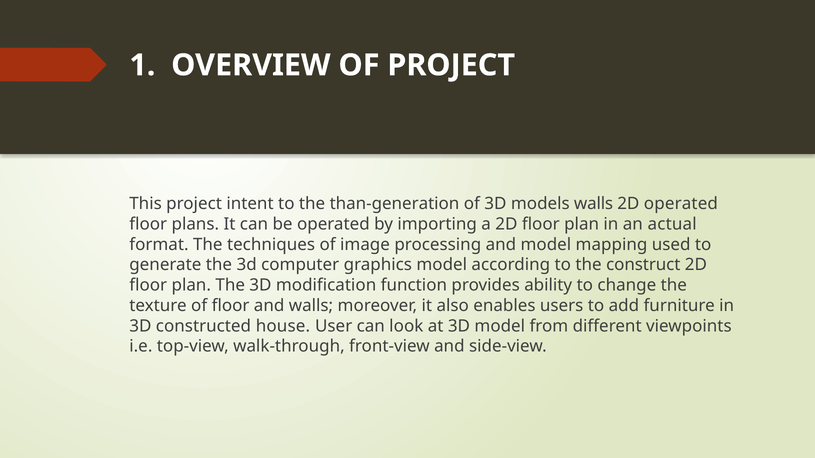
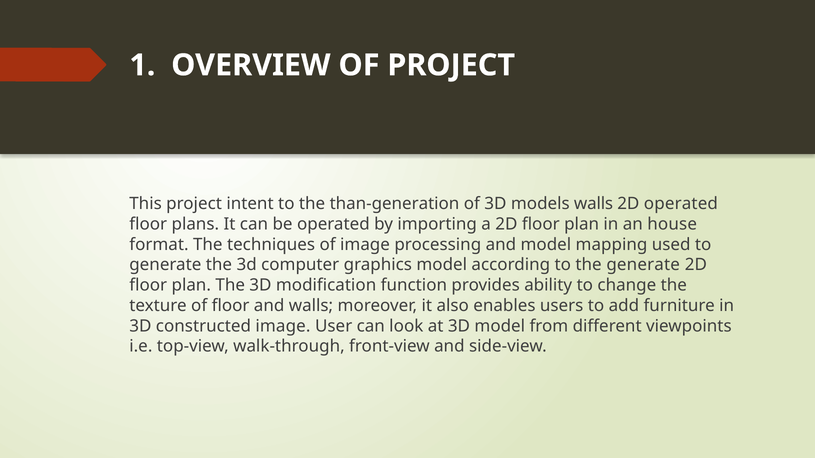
actual: actual -> house
the construct: construct -> generate
constructed house: house -> image
